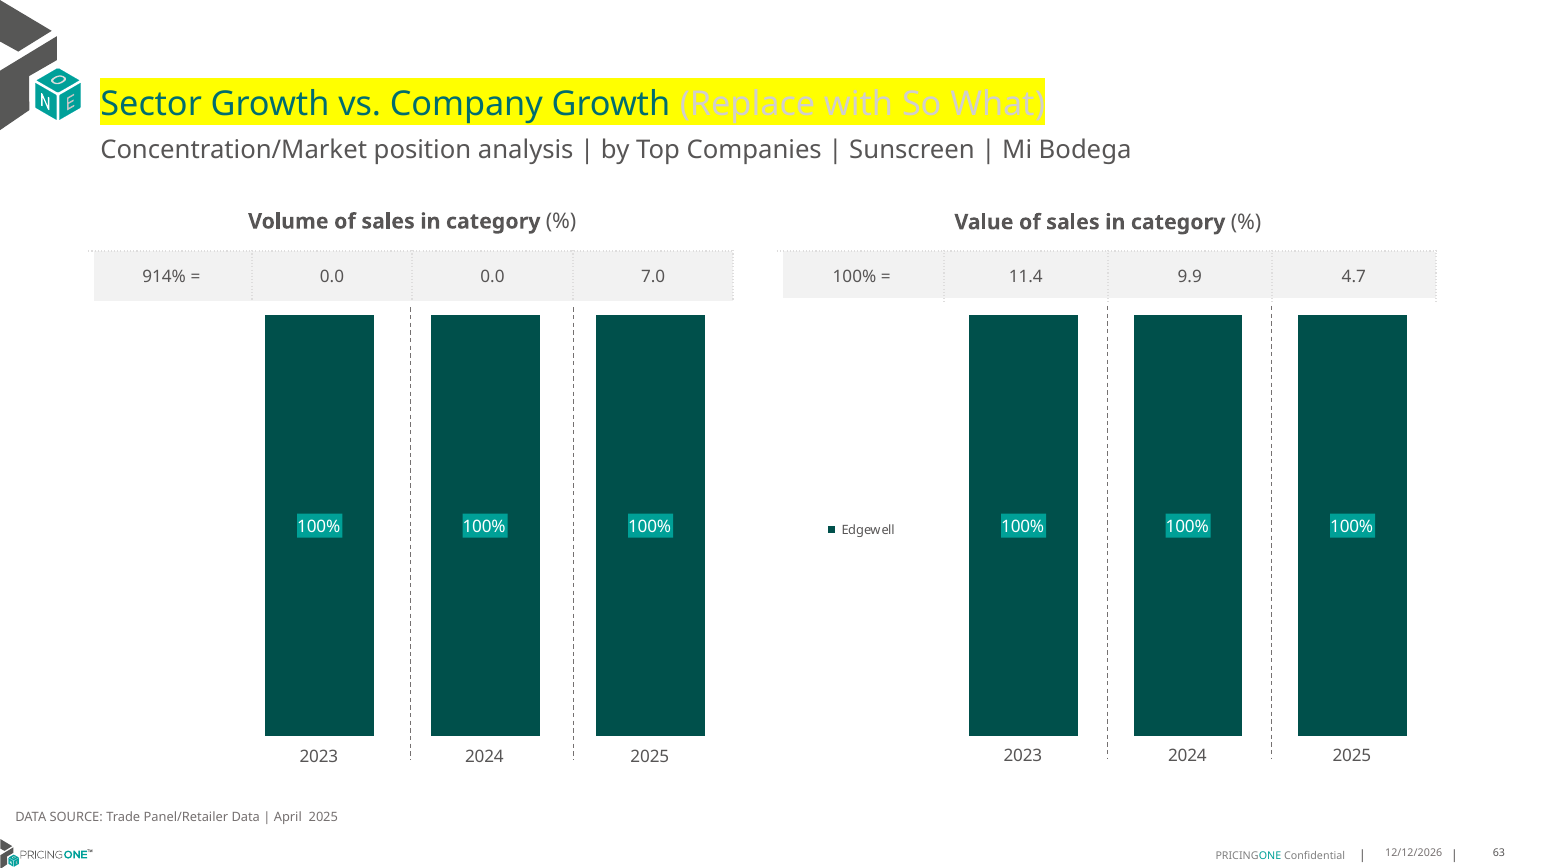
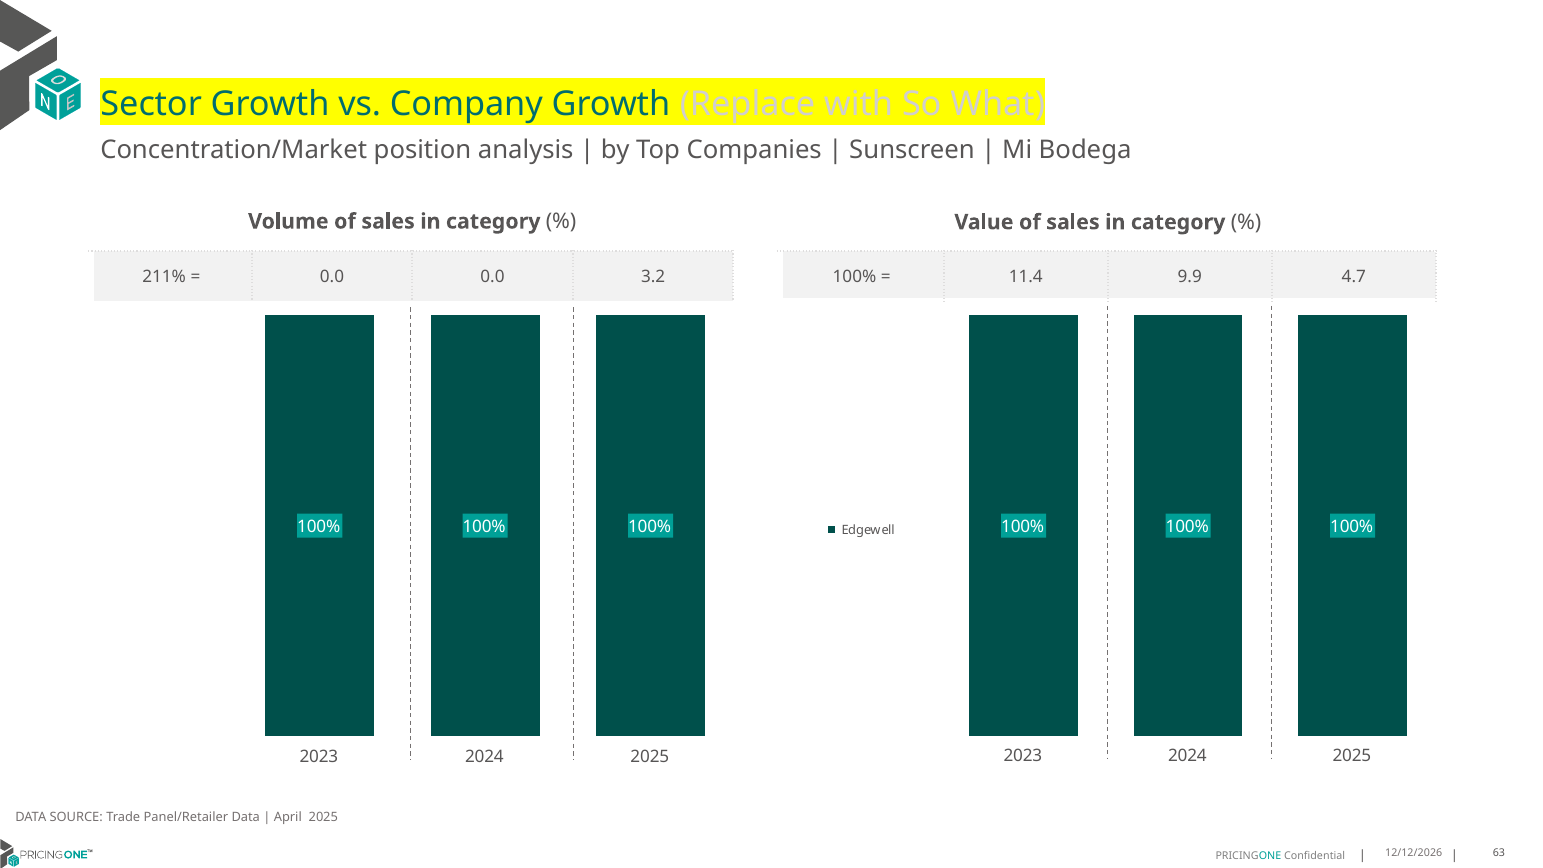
914%: 914% -> 211%
7.0: 7.0 -> 3.2
